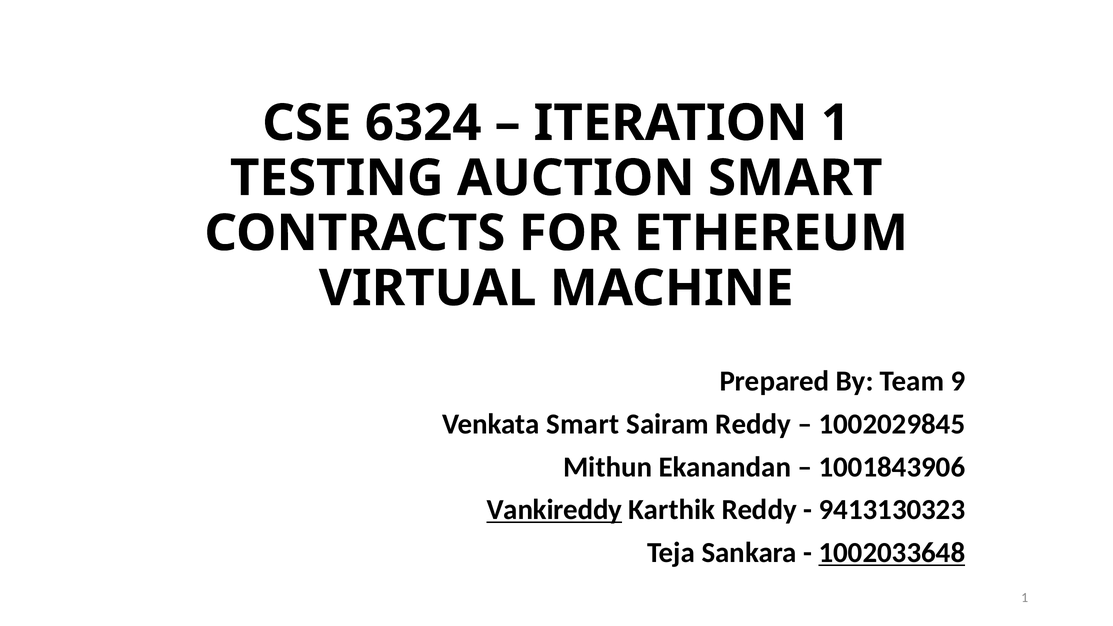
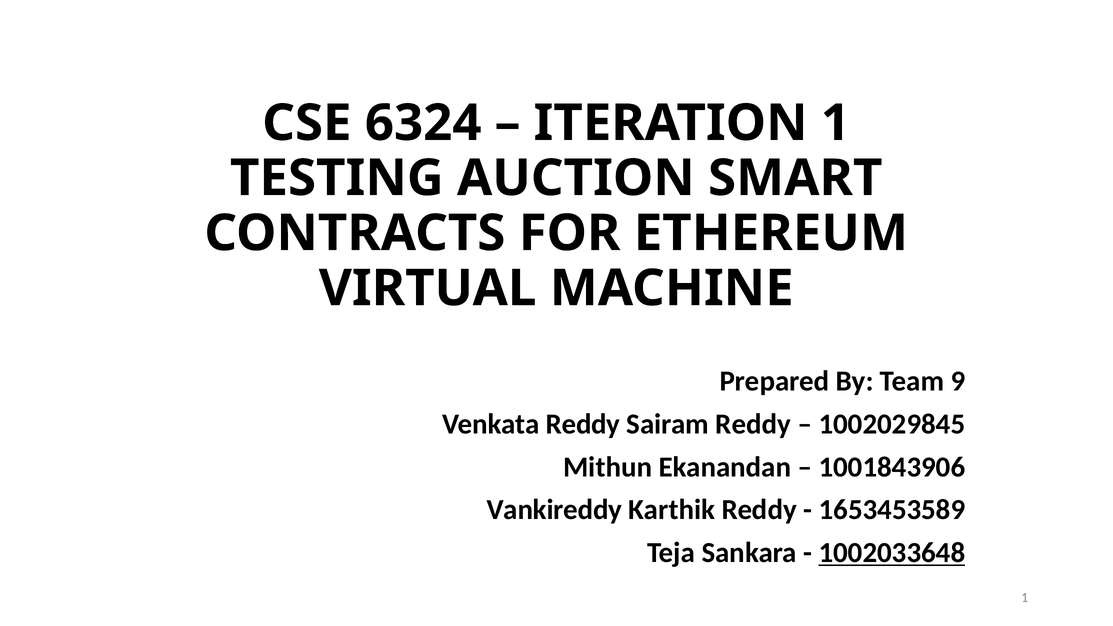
Venkata Smart: Smart -> Reddy
Vankireddy underline: present -> none
9413130323: 9413130323 -> 1653453589
